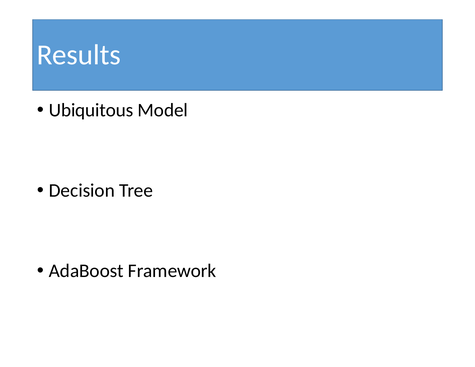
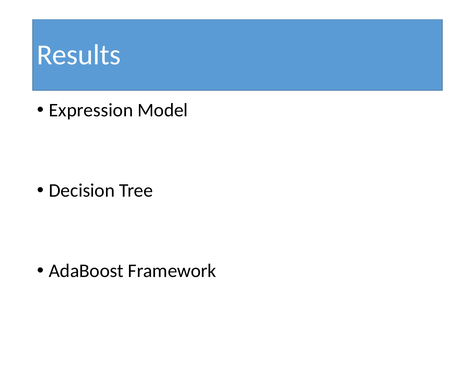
Ubiquitous: Ubiquitous -> Expression
